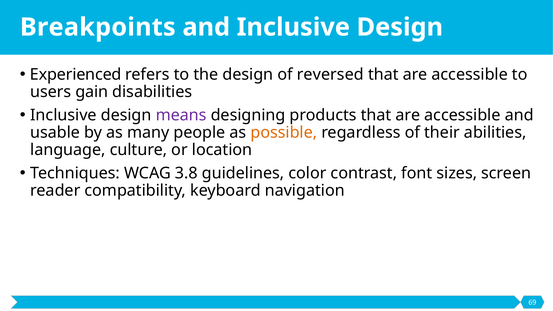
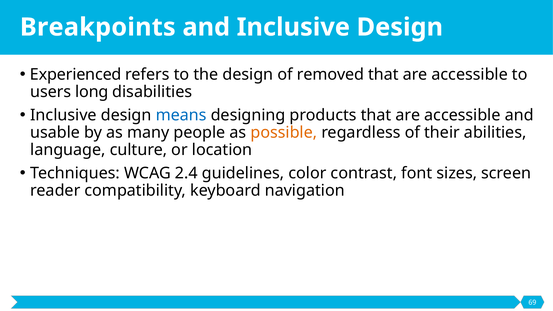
reversed: reversed -> removed
gain: gain -> long
means colour: purple -> blue
3.8: 3.8 -> 2.4
